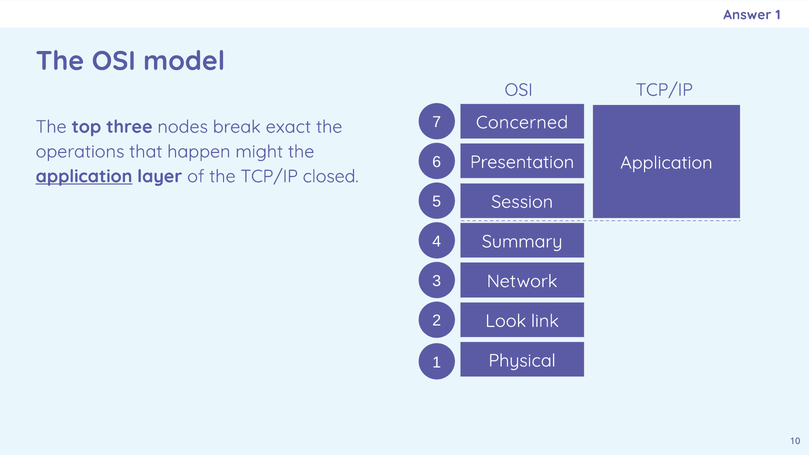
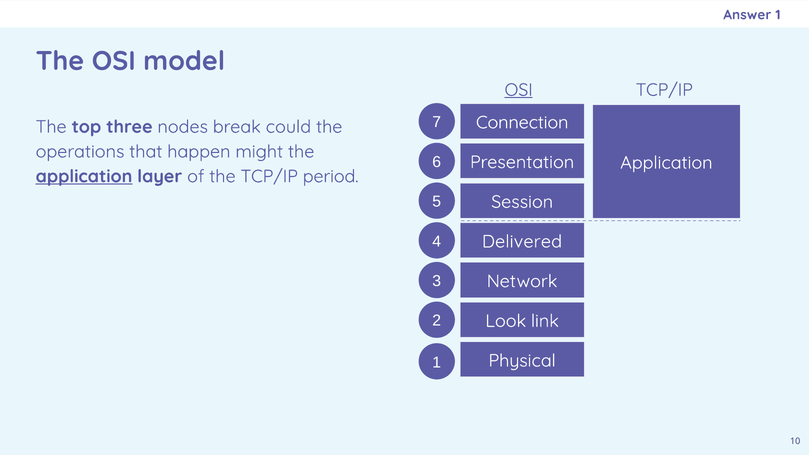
OSI at (519, 90) underline: none -> present
Concerned: Concerned -> Connection
exact: exact -> could
closed: closed -> period
Summary: Summary -> Delivered
